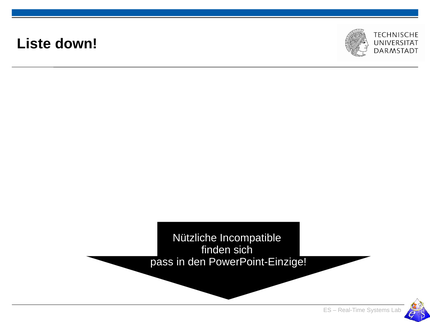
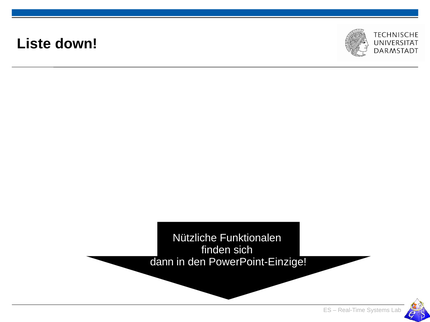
Incompatible: Incompatible -> Funktionalen
pass: pass -> dann
